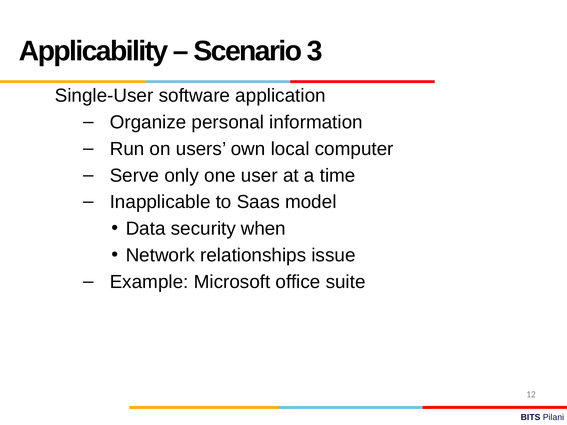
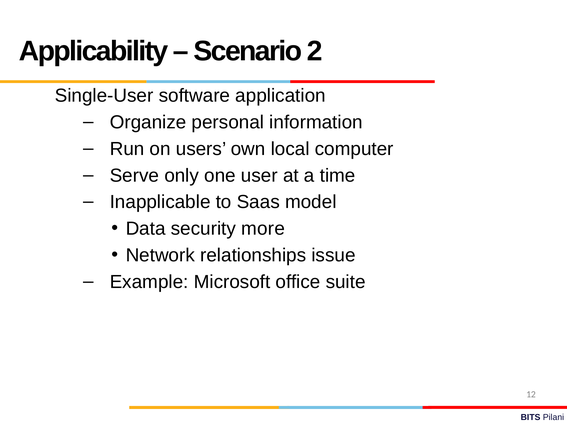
3: 3 -> 2
when: when -> more
